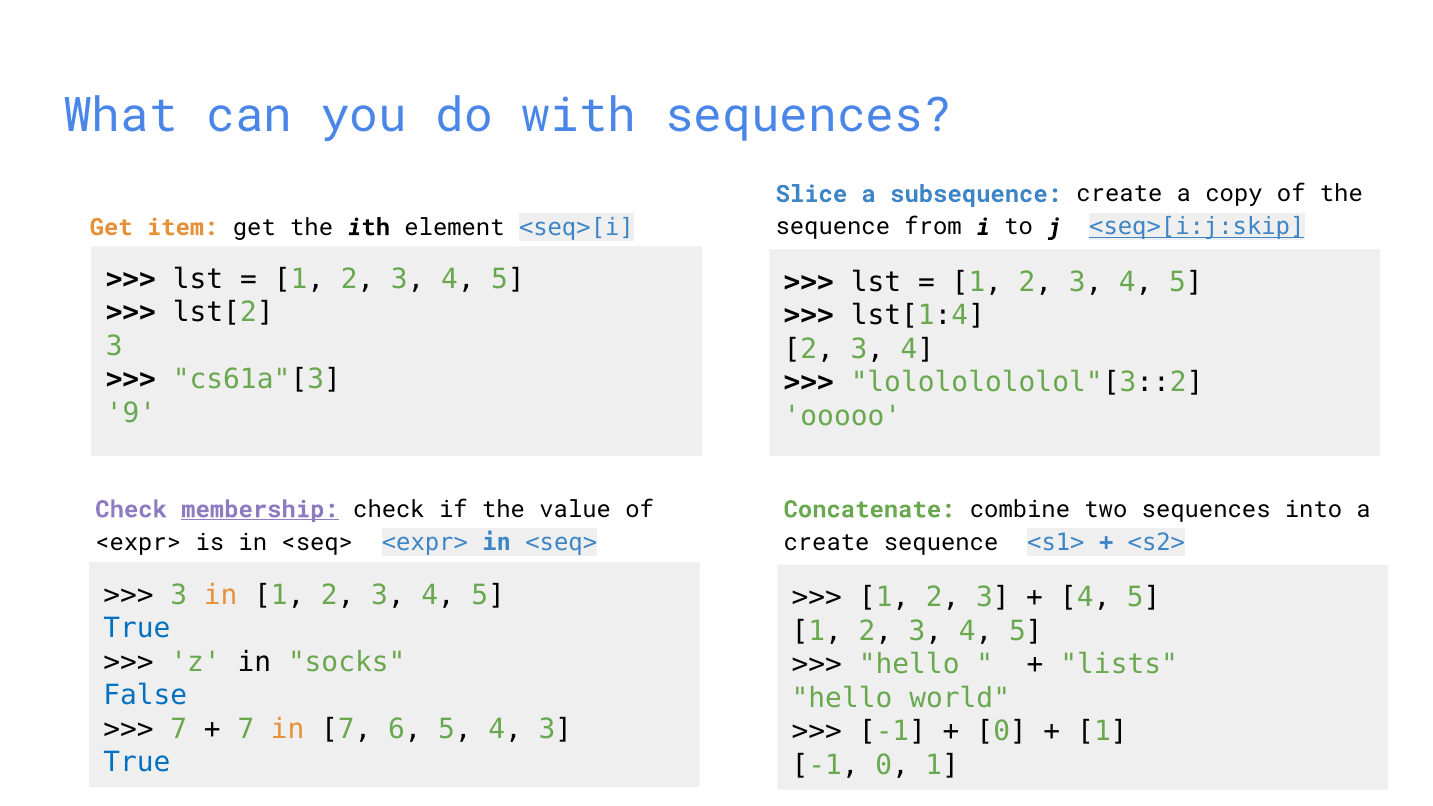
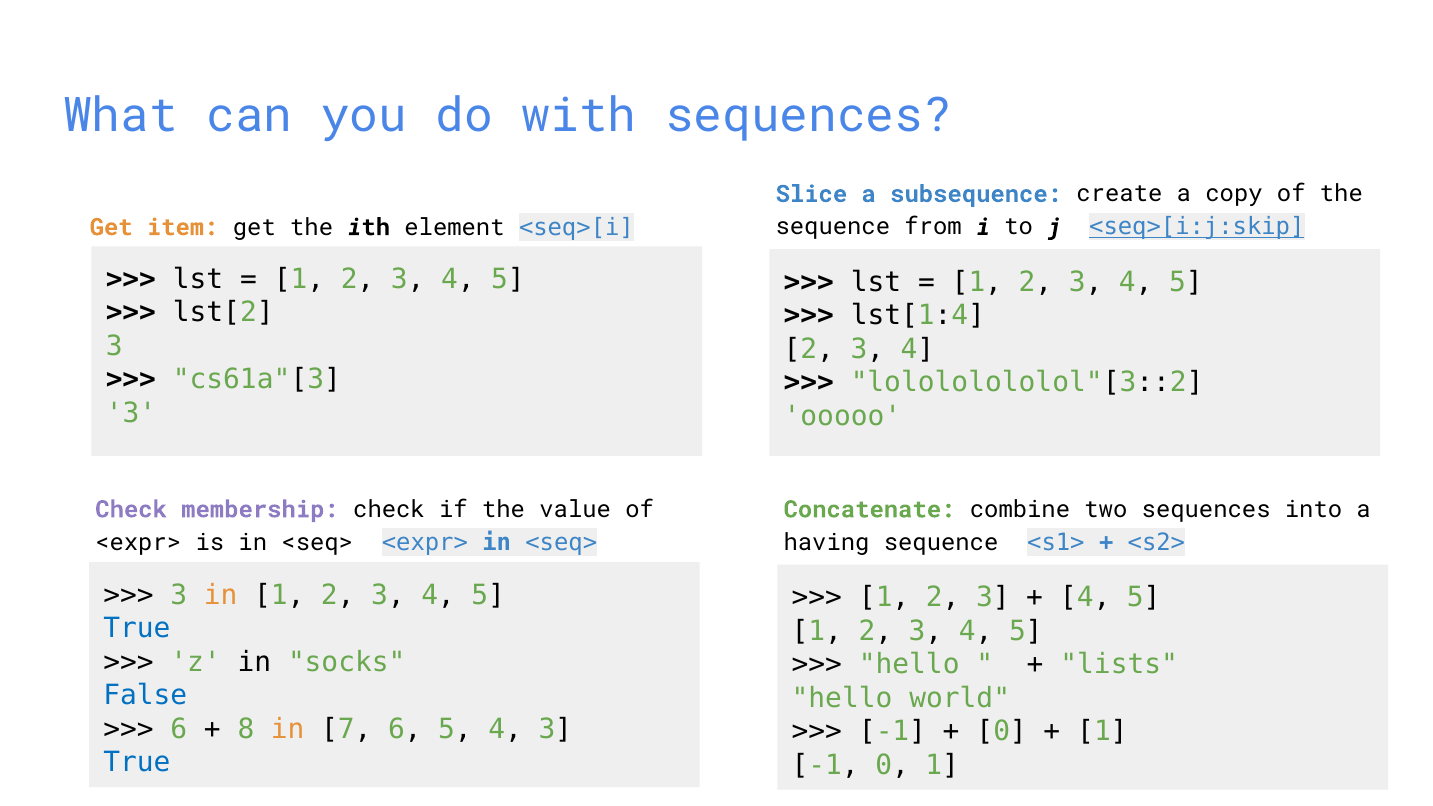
9 at (131, 413): 9 -> 3
membership underline: present -> none
create at (827, 542): create -> having
7 at (179, 729): 7 -> 6
7 at (246, 729): 7 -> 8
